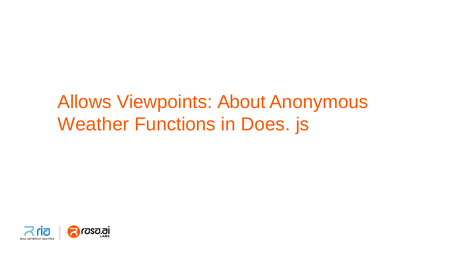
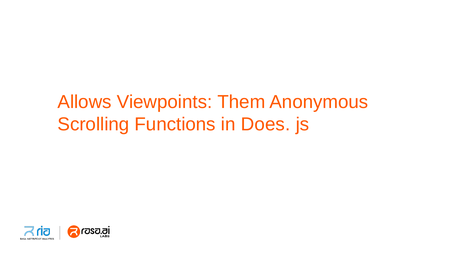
About: About -> Them
Weather: Weather -> Scrolling
